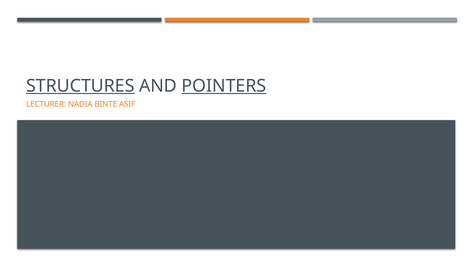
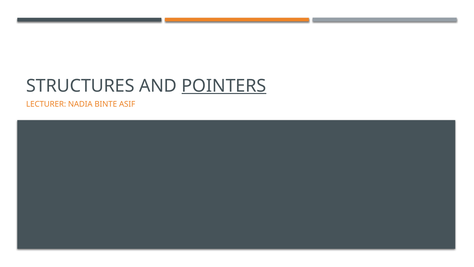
STRUCTURES underline: present -> none
